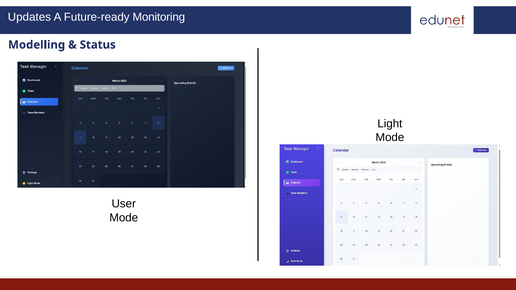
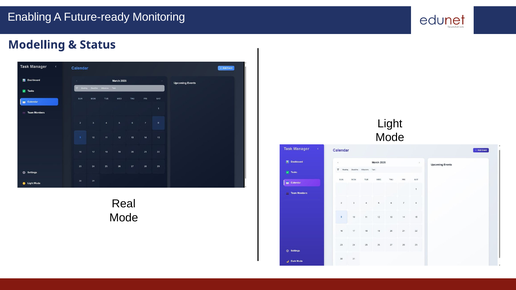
Updates: Updates -> Enabling
User: User -> Real
